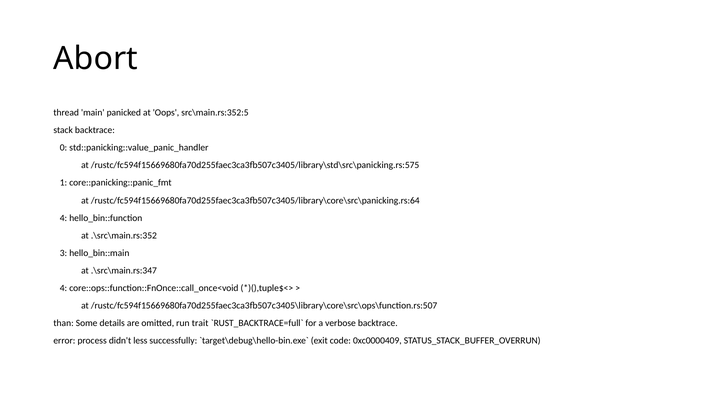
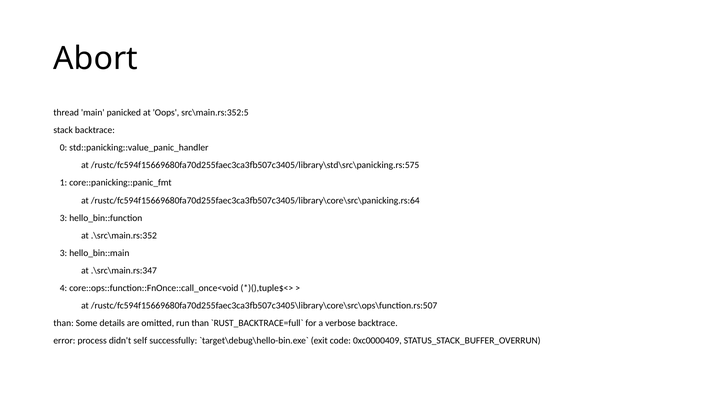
4 at (63, 218): 4 -> 3
run trait: trait -> than
less: less -> self
